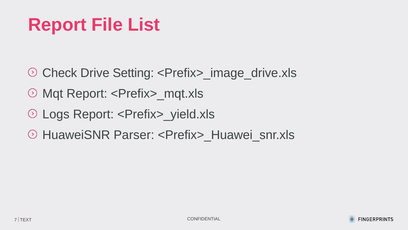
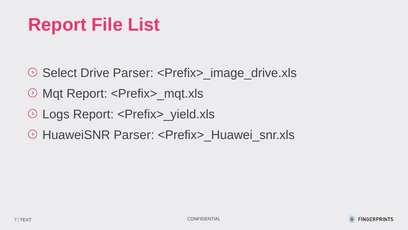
Check: Check -> Select
Drive Setting: Setting -> Parser
